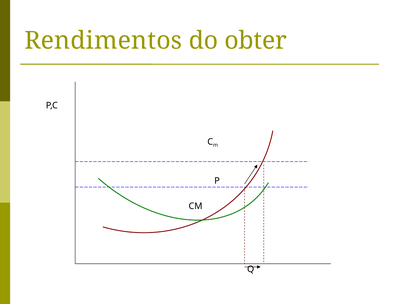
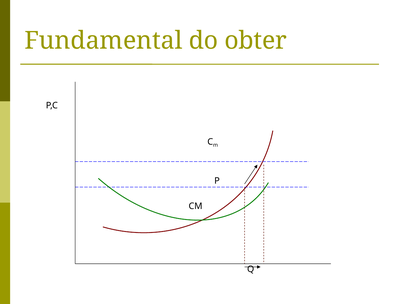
Rendimentos: Rendimentos -> Fundamental
